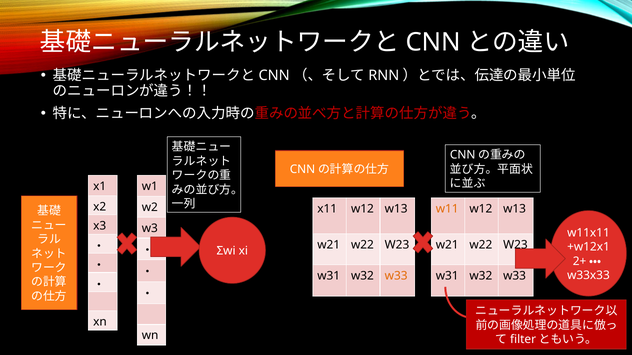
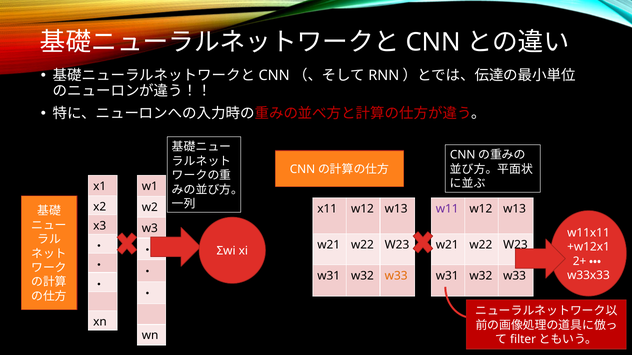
w11 colour: orange -> purple
